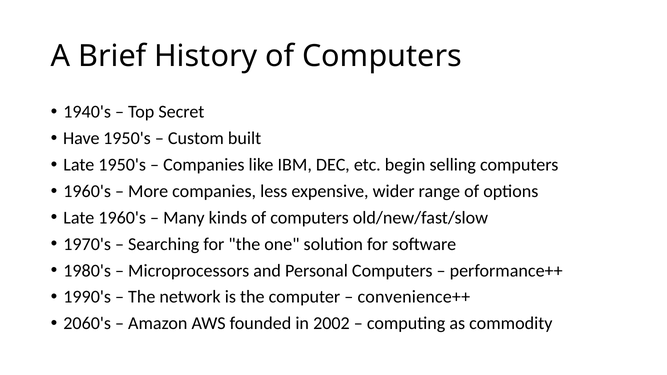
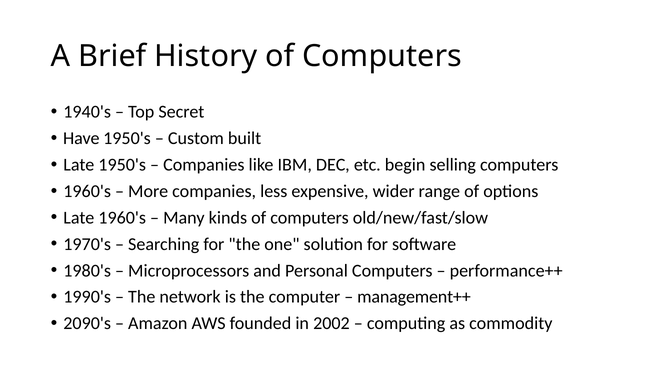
convenience++: convenience++ -> management++
2060's: 2060's -> 2090's
